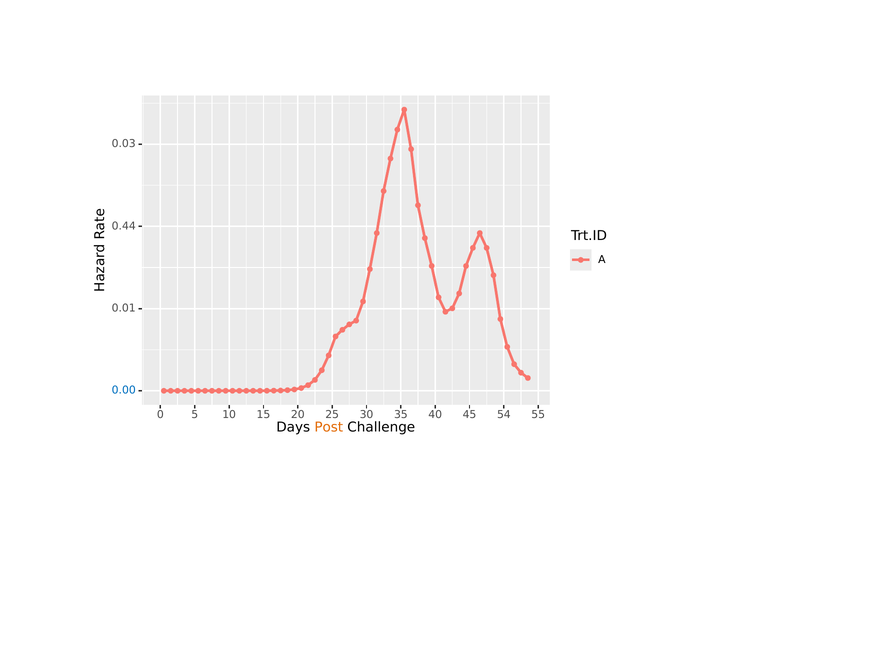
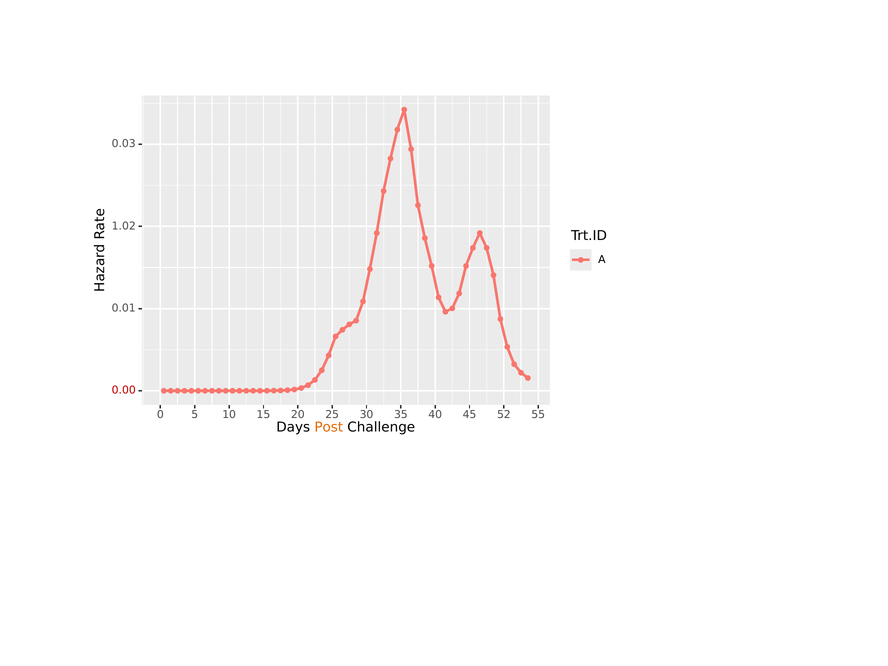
0.44: 0.44 -> 1.02
0.00 colour: blue -> red
54: 54 -> 52
